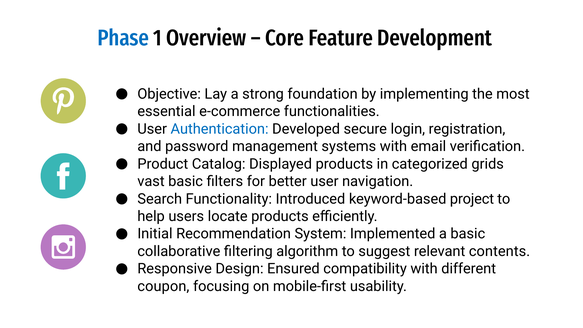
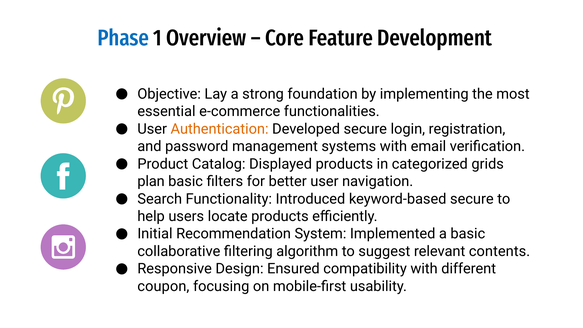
Authentication colour: blue -> orange
vast: vast -> plan
keyword-based project: project -> secure
